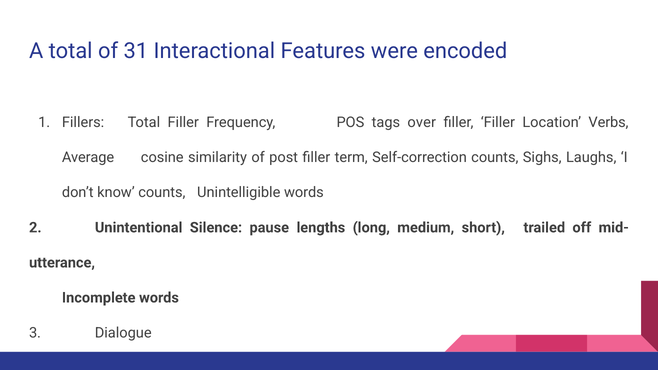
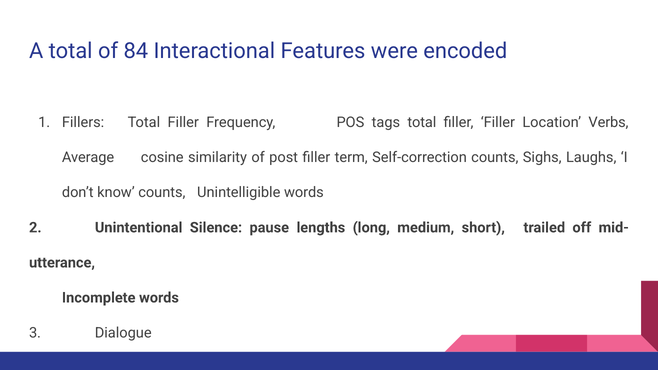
31: 31 -> 84
tags over: over -> total
